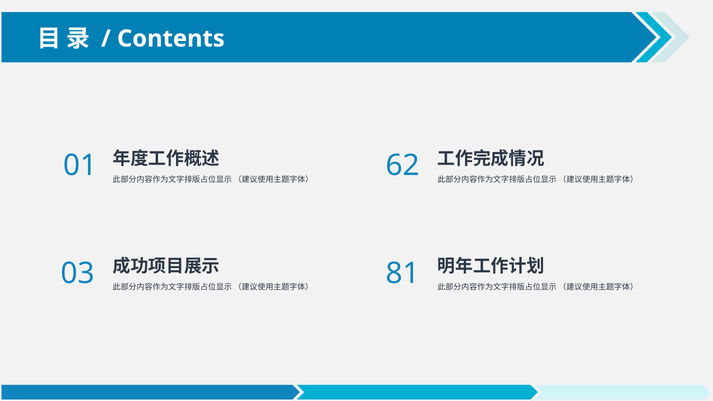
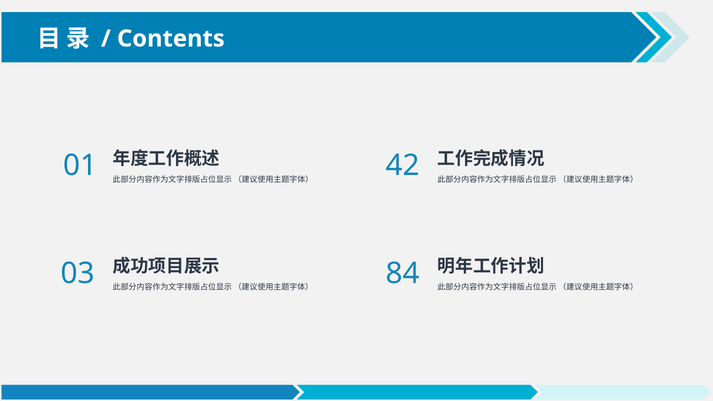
62: 62 -> 42
81: 81 -> 84
